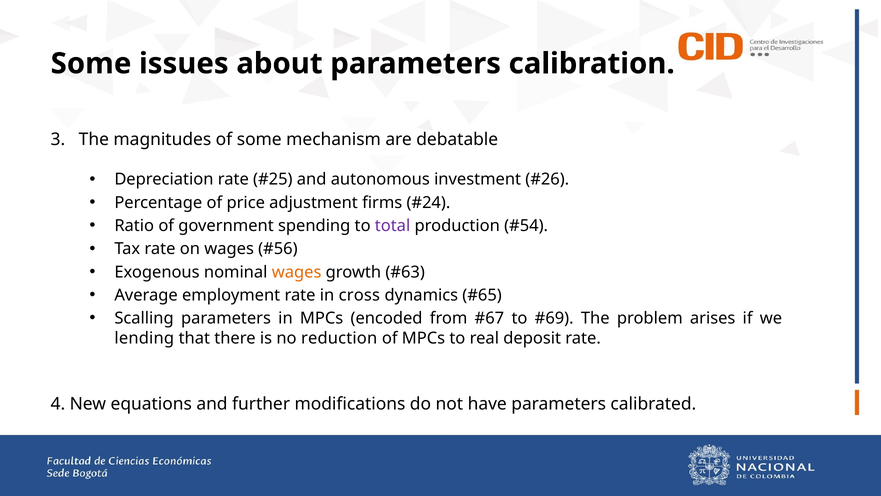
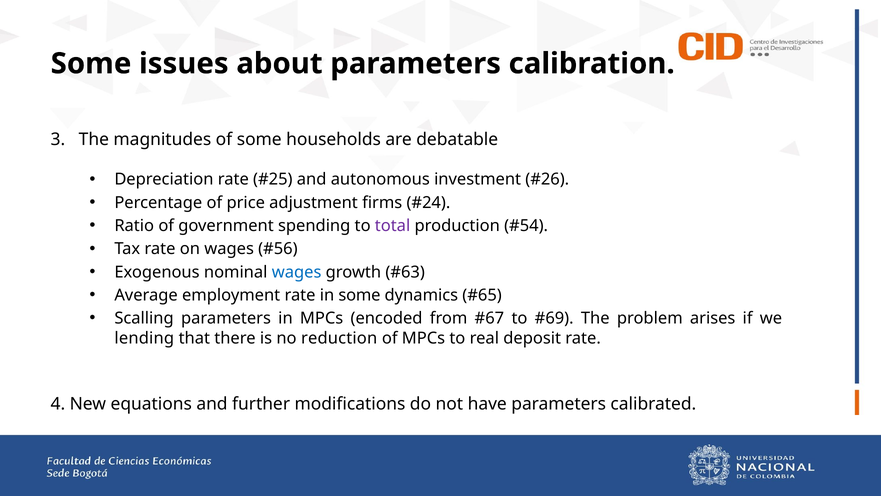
mechanism: mechanism -> households
wages at (297, 272) colour: orange -> blue
in cross: cross -> some
